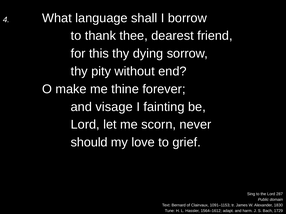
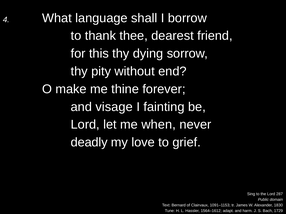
scorn: scorn -> when
should: should -> deadly
